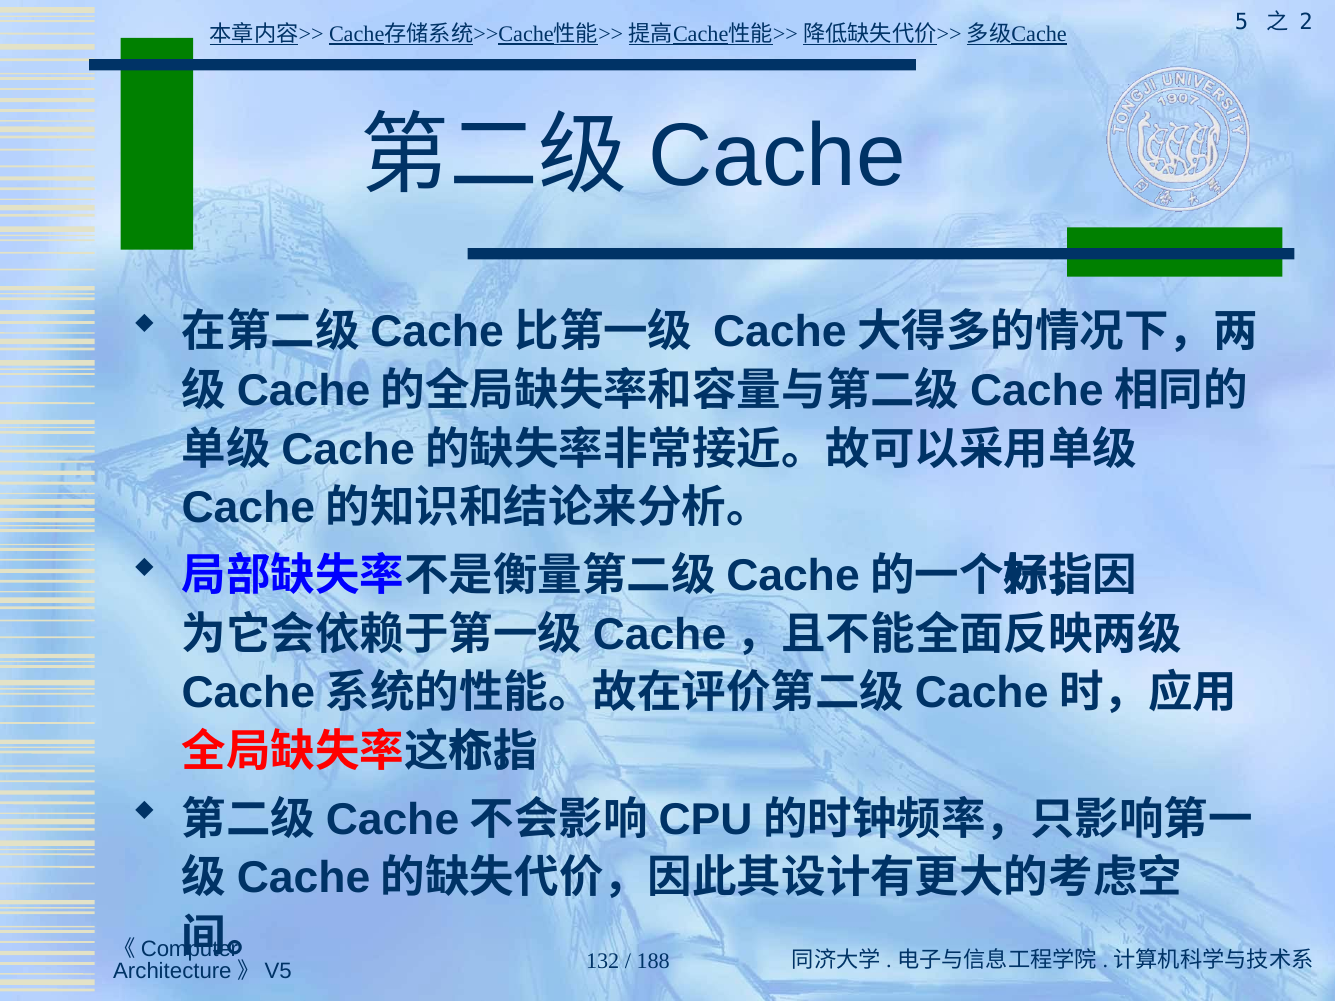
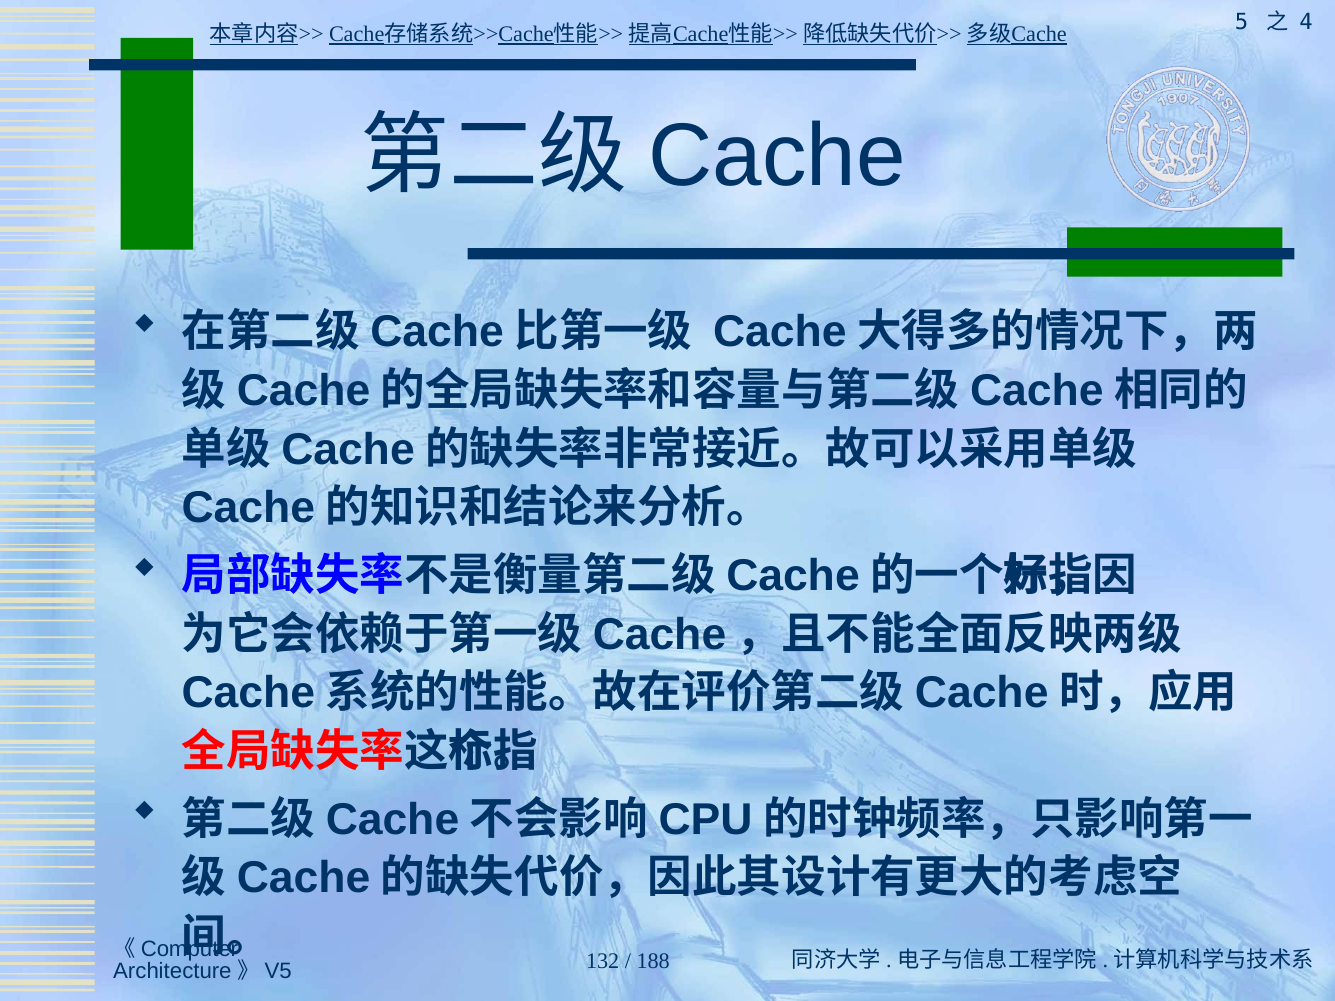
2: 2 -> 4
